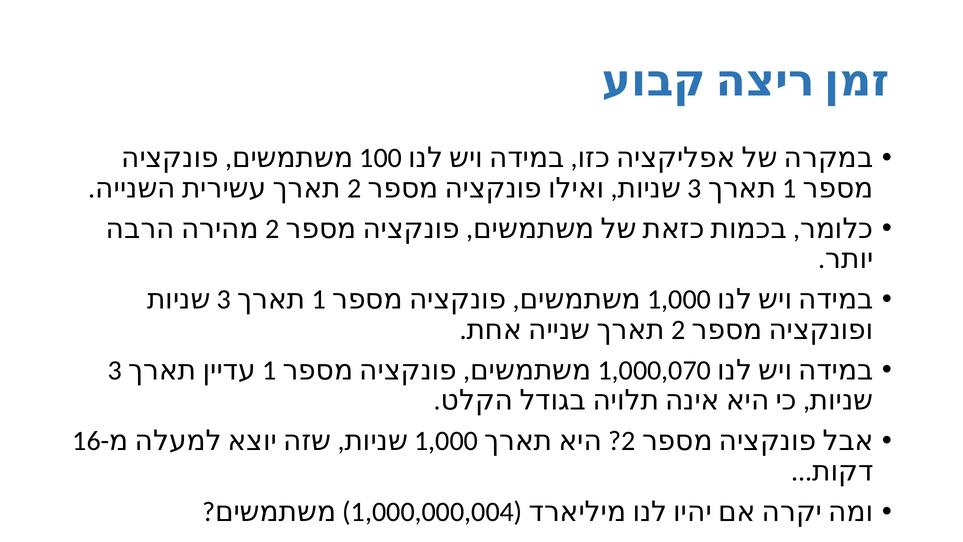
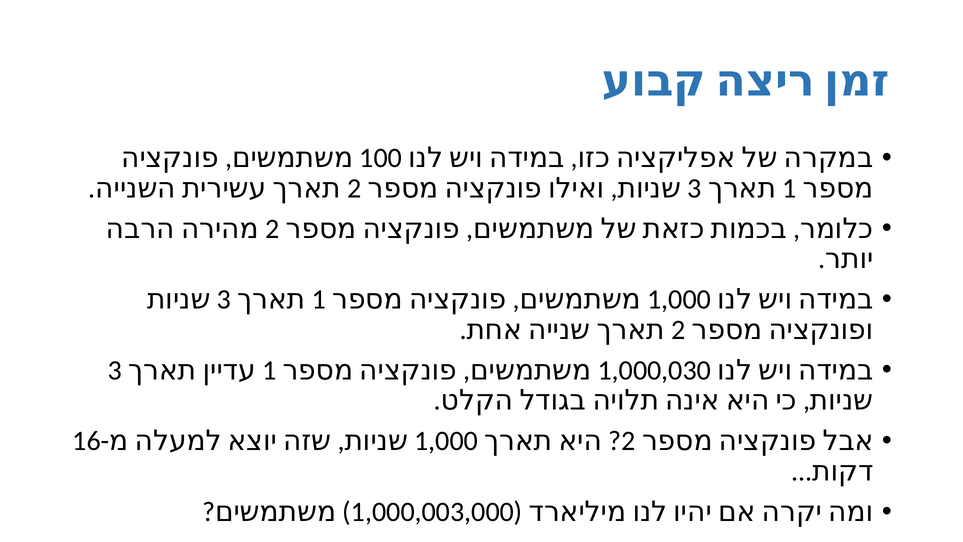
1,000,070: 1,000,070 -> 1,000,030
1,000,000,004: 1,000,000,004 -> 1,000,003,000
